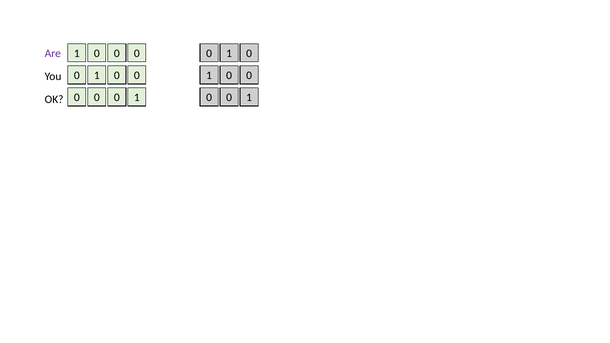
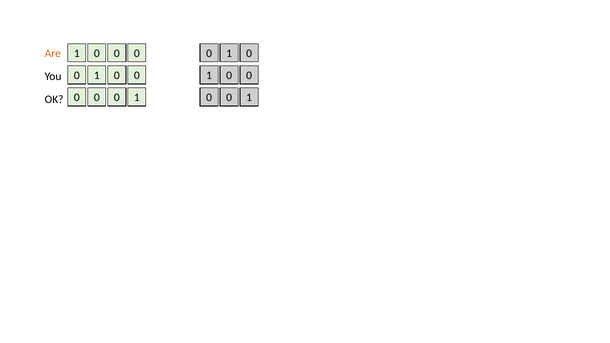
Are colour: purple -> orange
